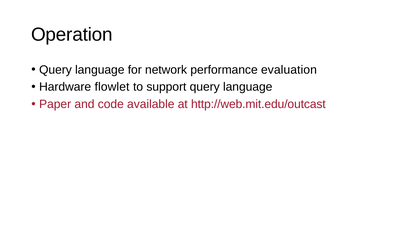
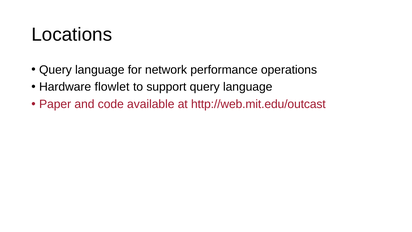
Operation: Operation -> Locations
evaluation: evaluation -> operations
